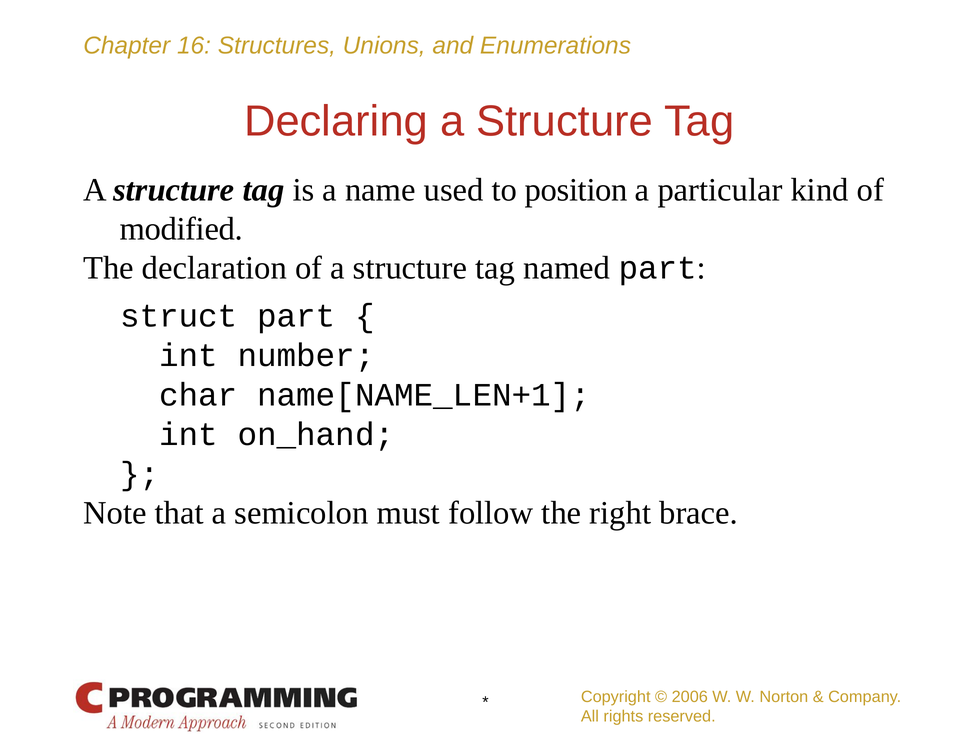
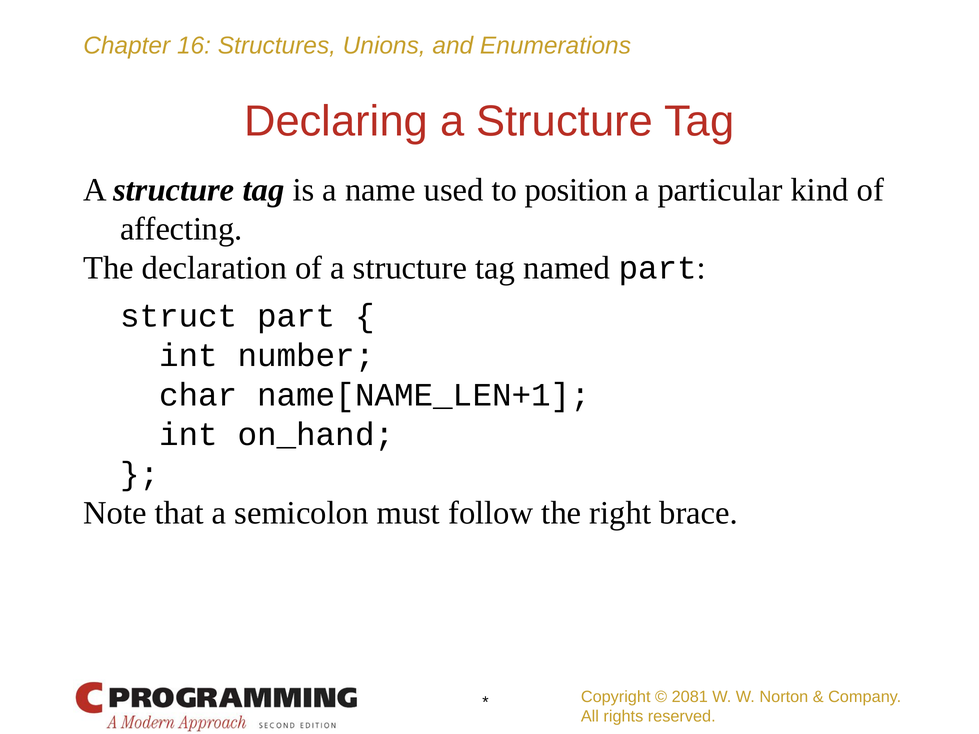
modified: modified -> affecting
2006: 2006 -> 2081
